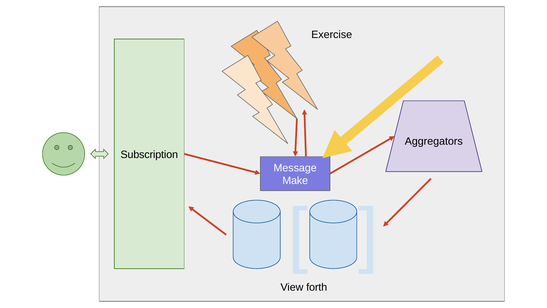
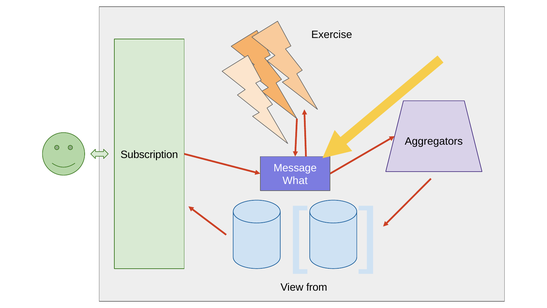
Make: Make -> What
forth: forth -> from
